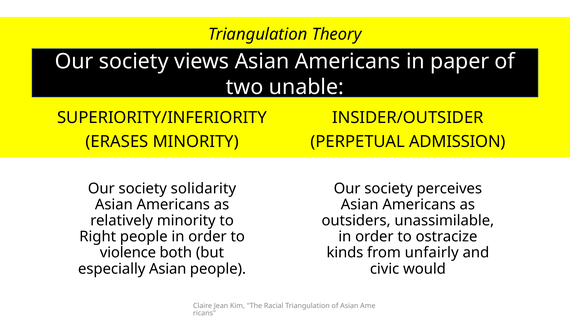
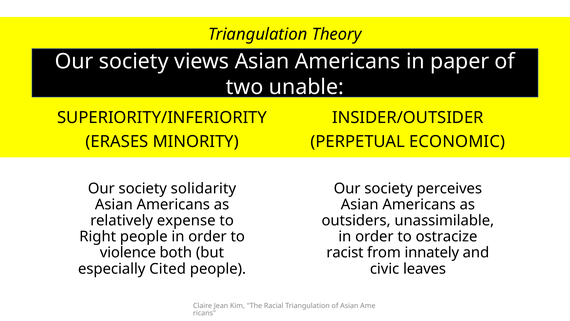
ADMISSION: ADMISSION -> ECONOMIC
relatively minority: minority -> expense
kinds: kinds -> racist
unfairly: unfairly -> innately
especially Asian: Asian -> Cited
would: would -> leaves
